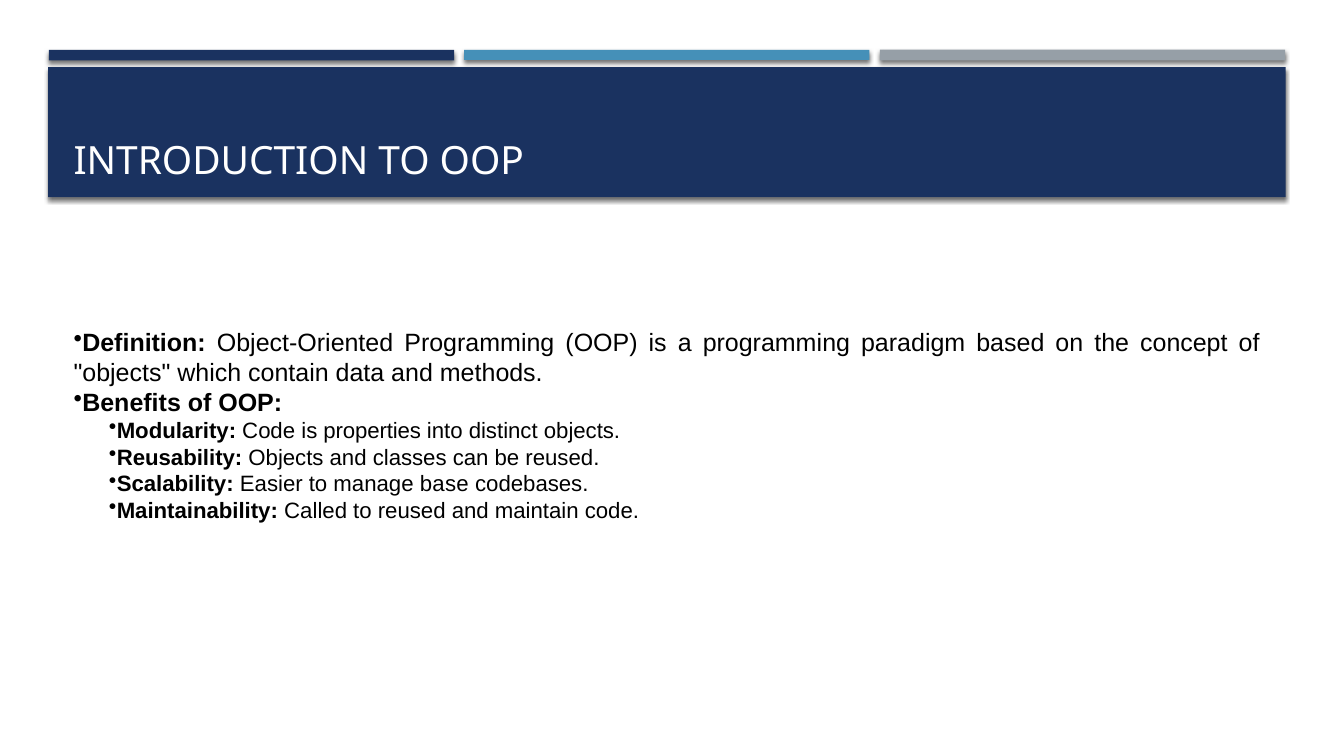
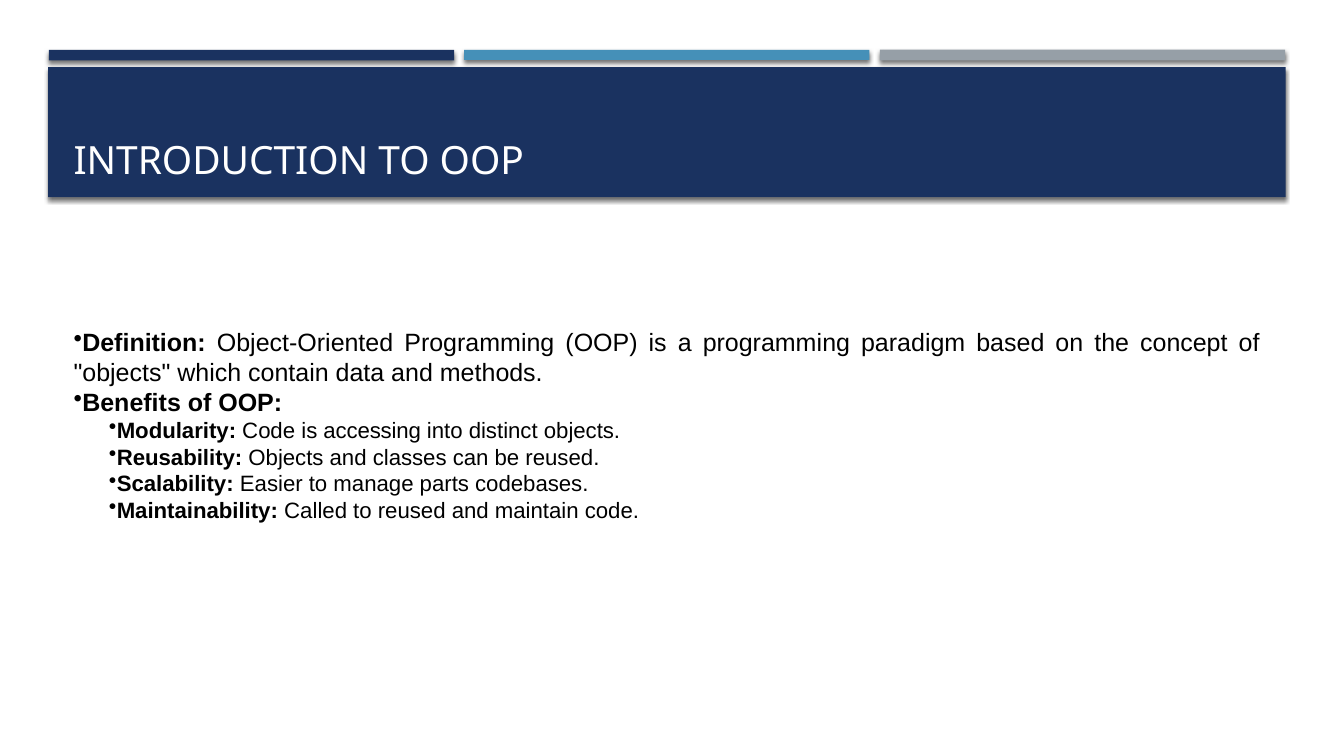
properties: properties -> accessing
base: base -> parts
